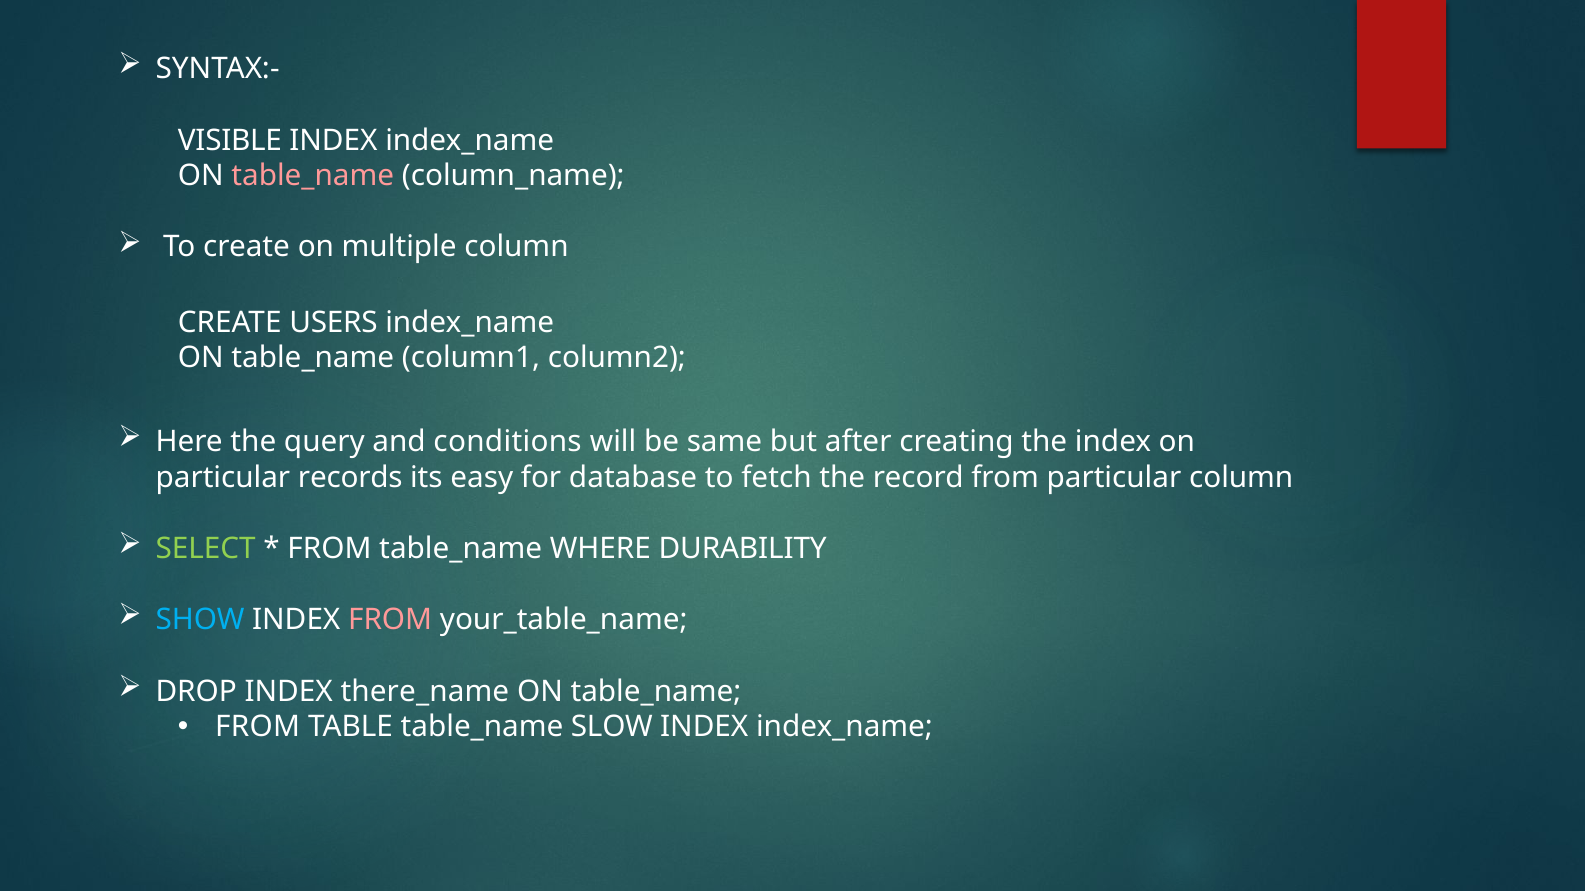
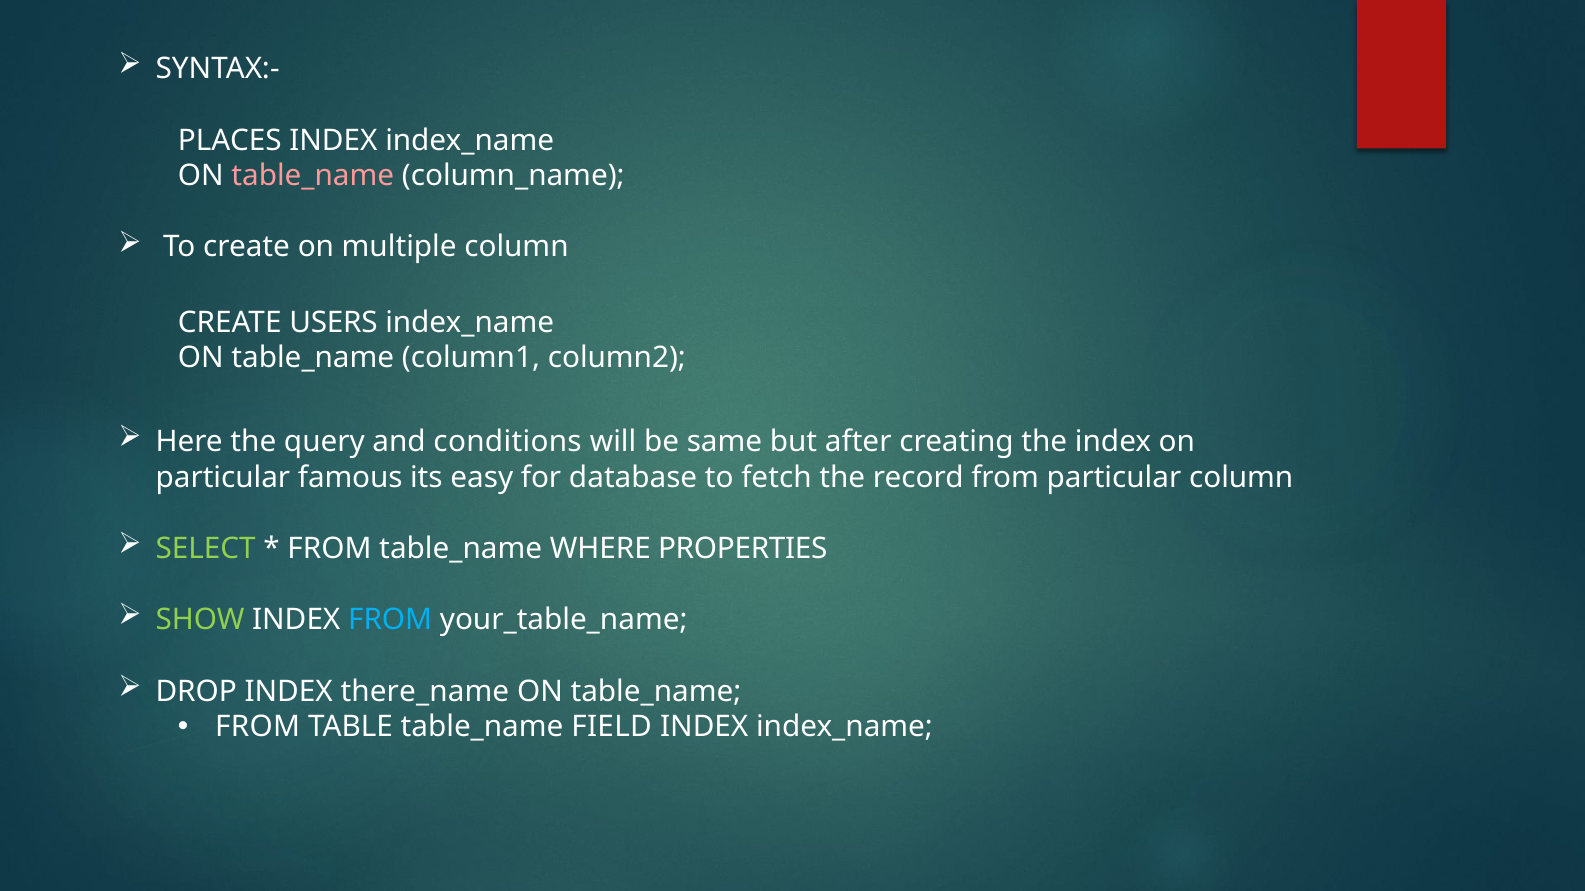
VISIBLE: VISIBLE -> PLACES
records: records -> famous
DURABILITY: DURABILITY -> PROPERTIES
SHOW colour: light blue -> light green
FROM at (390, 620) colour: pink -> light blue
SLOW: SLOW -> FIELD
